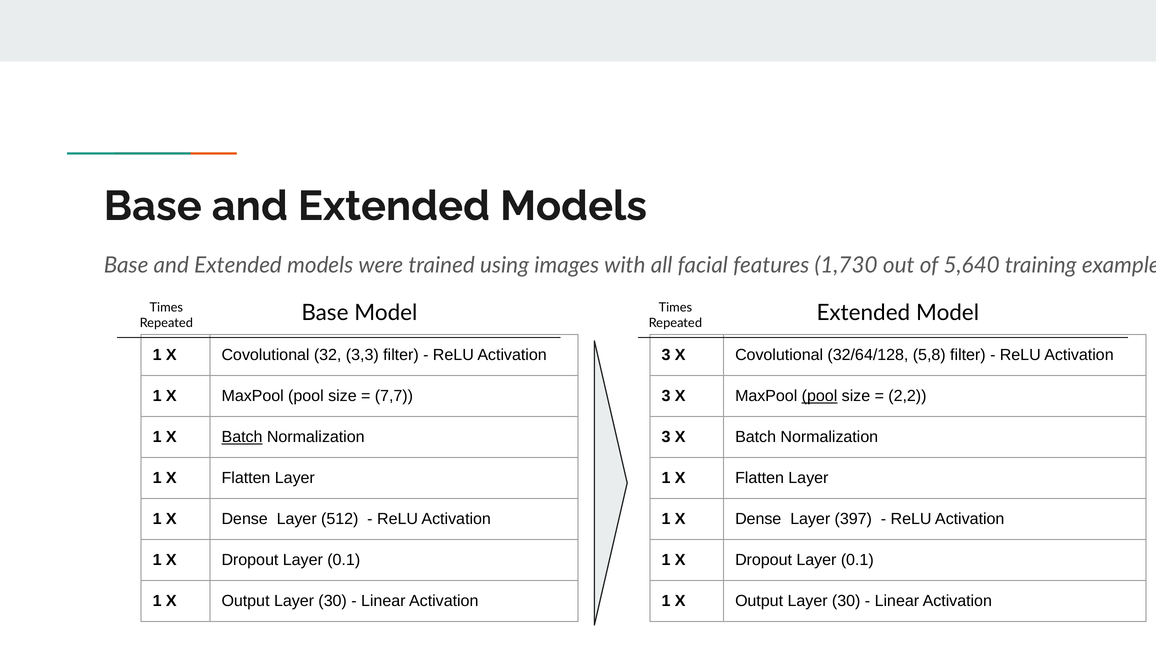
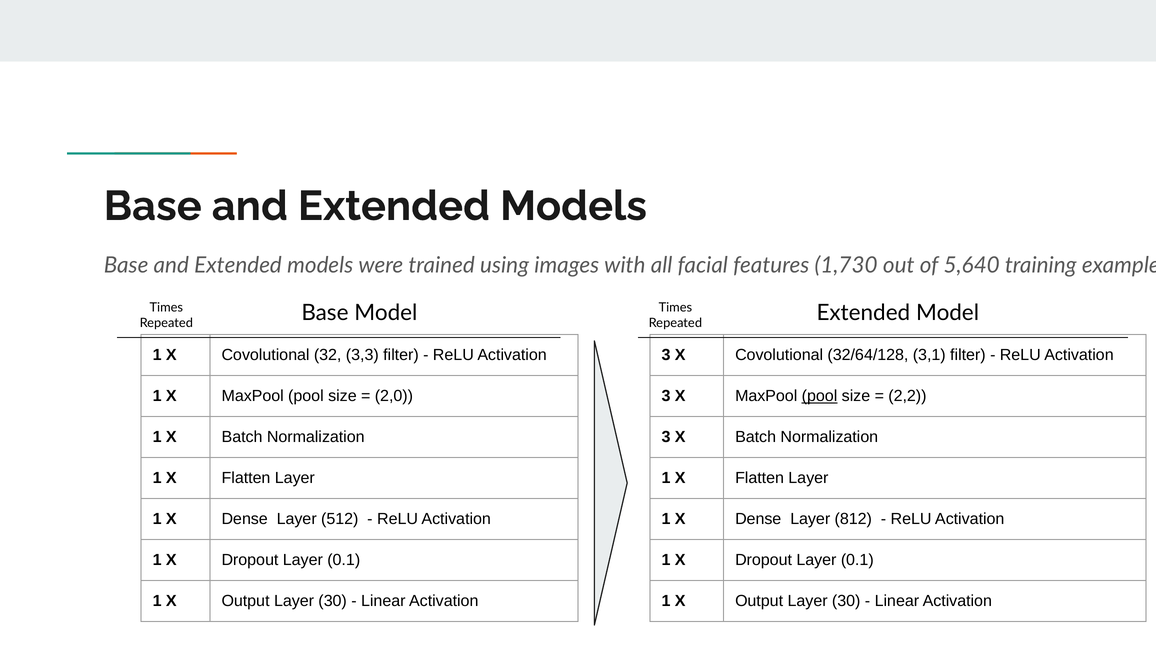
5,8: 5,8 -> 3,1
7,7: 7,7 -> 2,0
Batch at (242, 437) underline: present -> none
397: 397 -> 812
